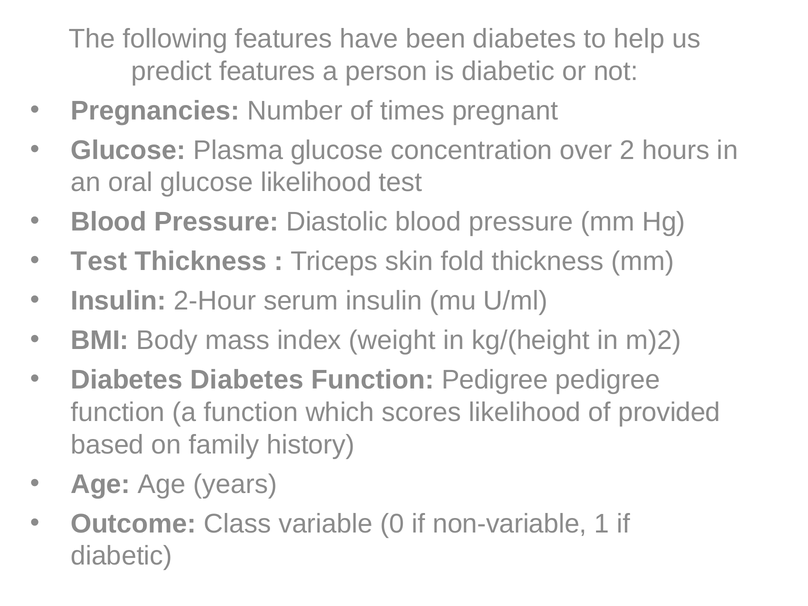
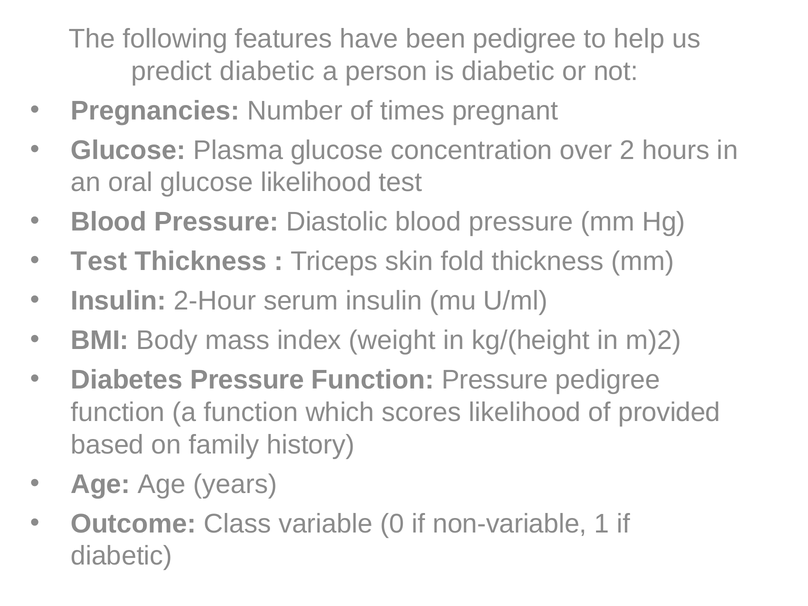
been diabetes: diabetes -> pedigree
predict features: features -> diabetic
Diabetes Diabetes: Diabetes -> Pressure
Function Pedigree: Pedigree -> Pressure
